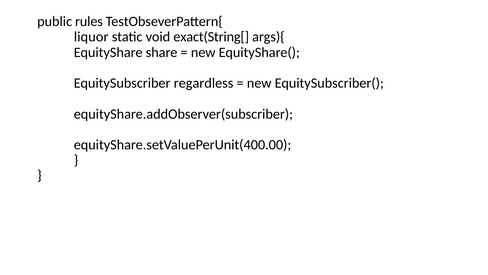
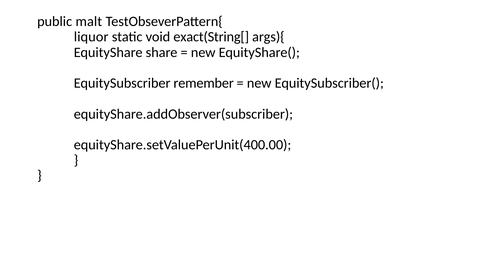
rules: rules -> malt
regardless: regardless -> remember
